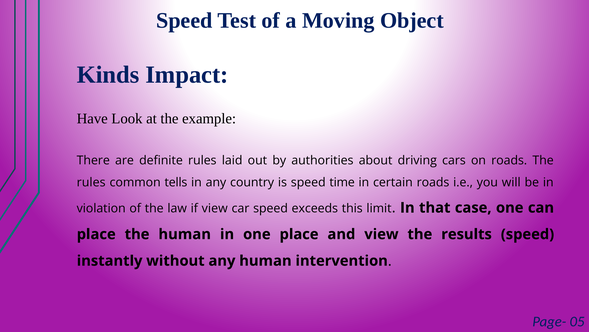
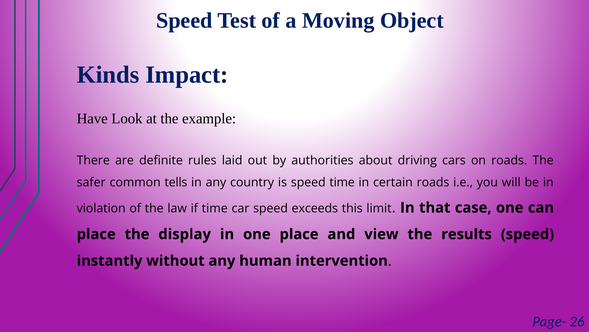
rules at (91, 182): rules -> safer
if view: view -> time
the human: human -> display
05: 05 -> 26
